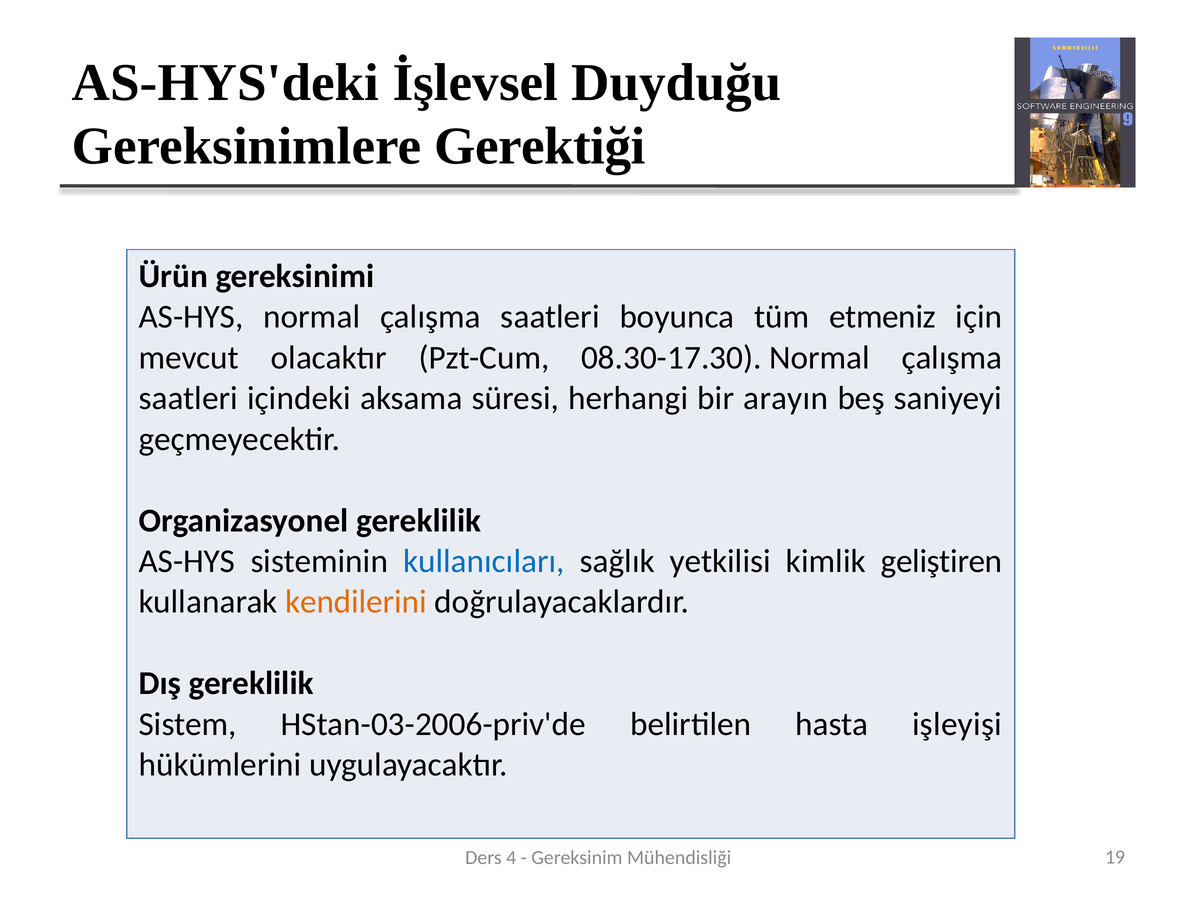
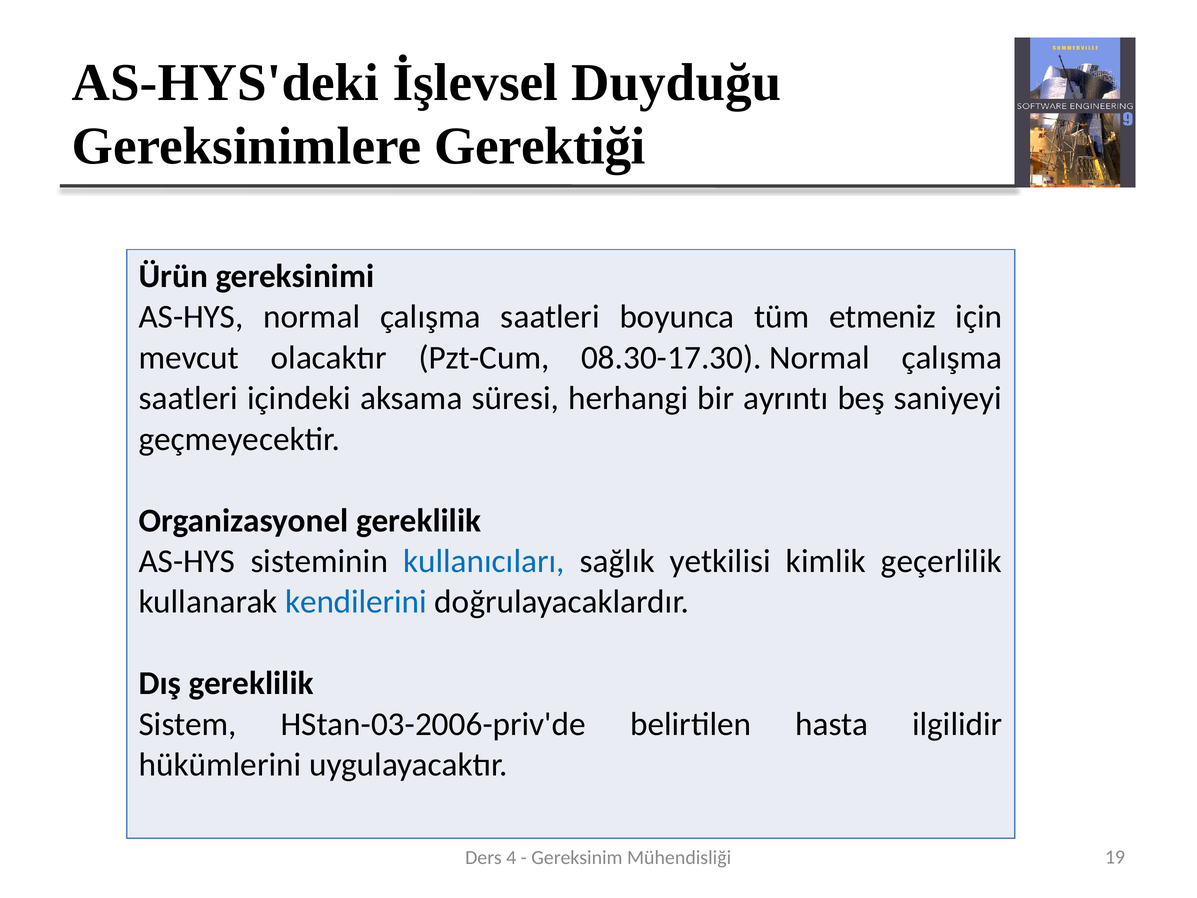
arayın: arayın -> ayrıntı
geliştiren: geliştiren -> geçerlilik
kendilerini colour: orange -> blue
işleyişi: işleyişi -> ilgilidir
